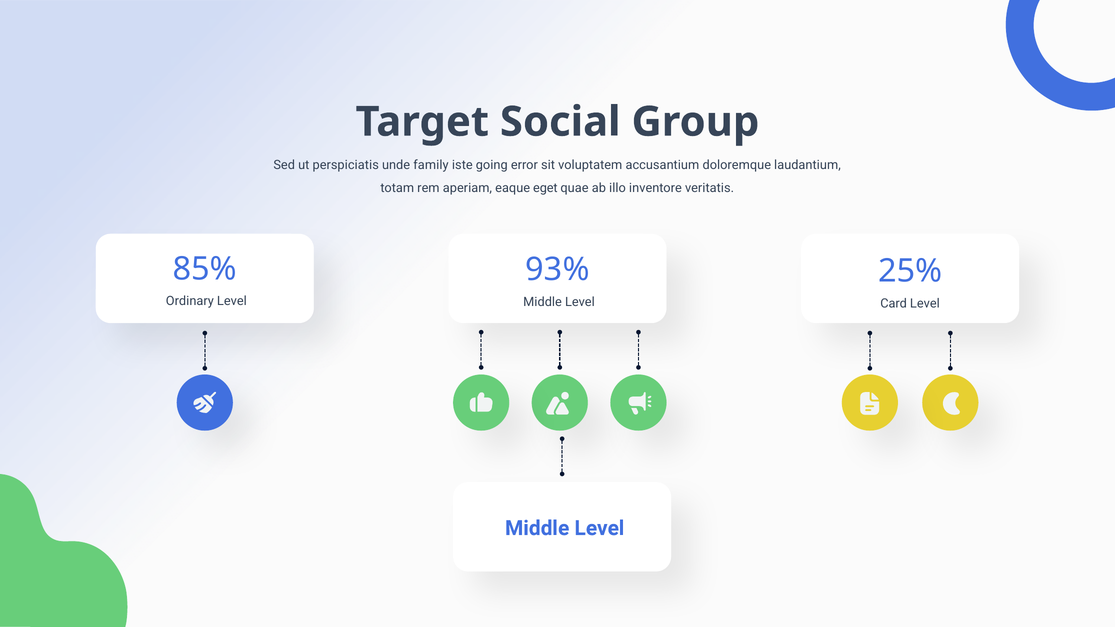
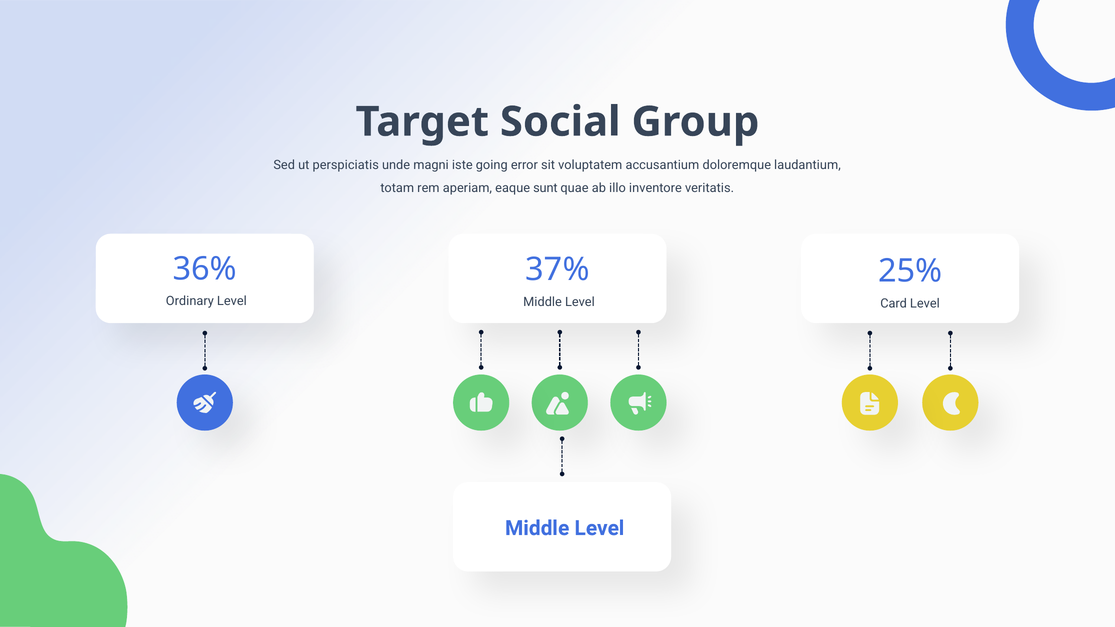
family: family -> magni
eget: eget -> sunt
85%: 85% -> 36%
93%: 93% -> 37%
